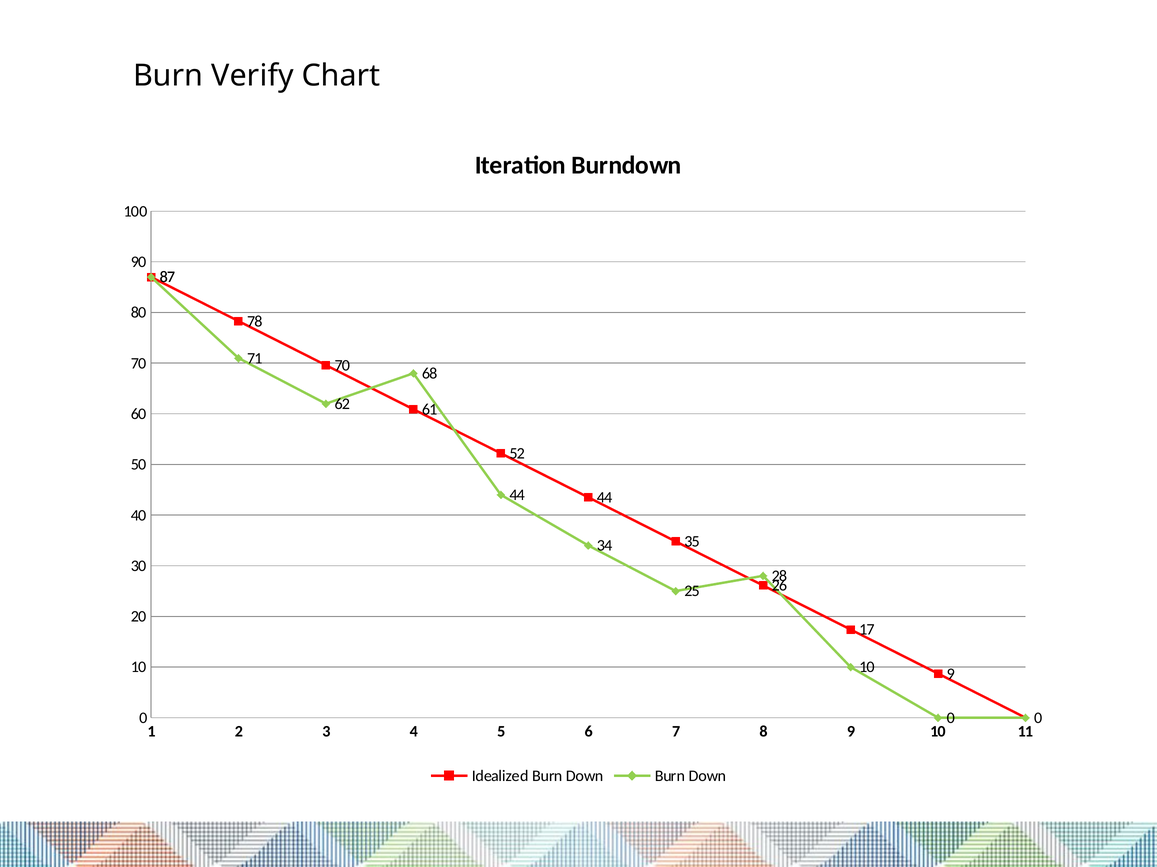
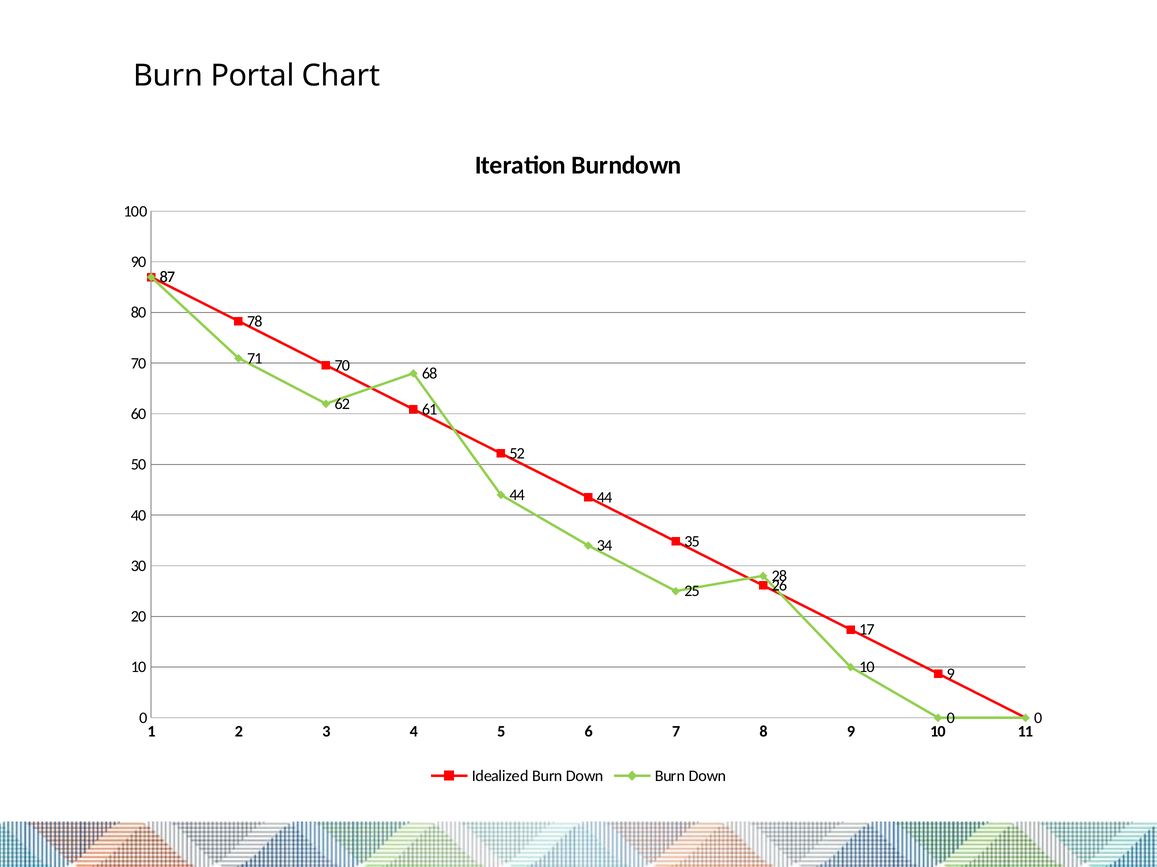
Verify: Verify -> Portal
